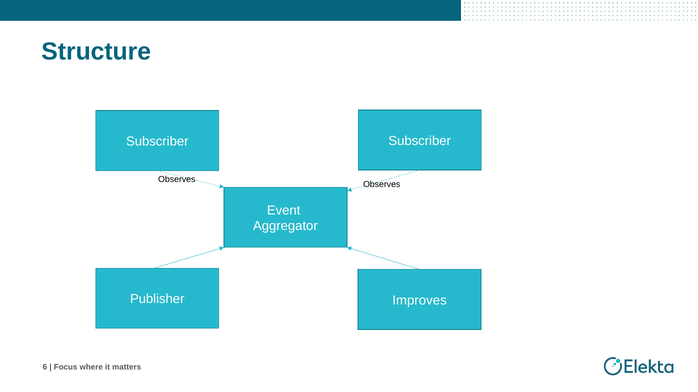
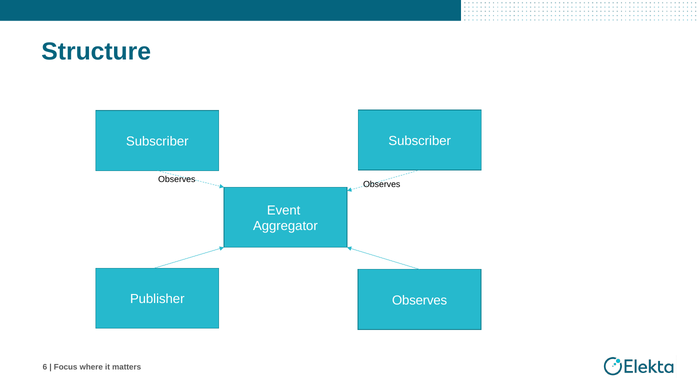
Improves at (420, 301): Improves -> Observes
